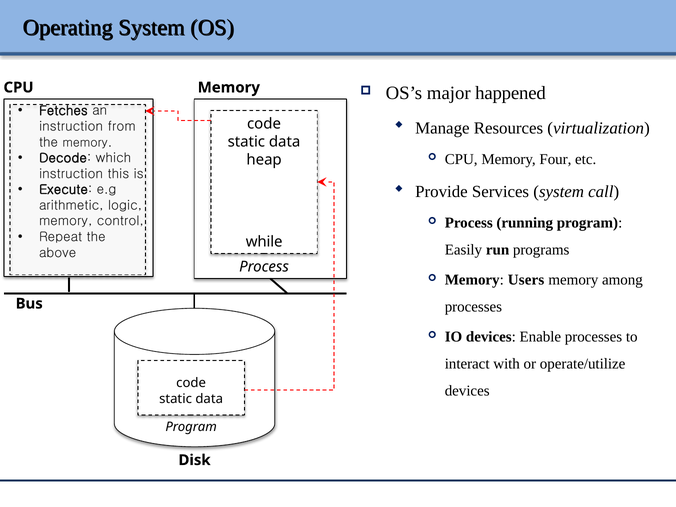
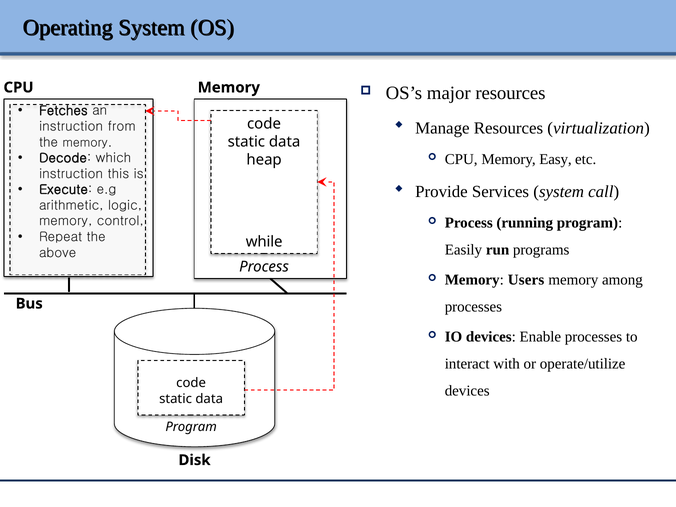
major happened: happened -> resources
Four: Four -> Easy
